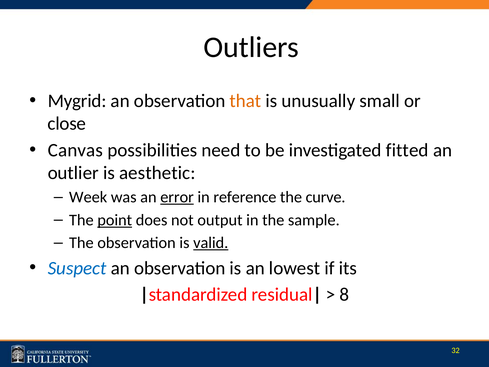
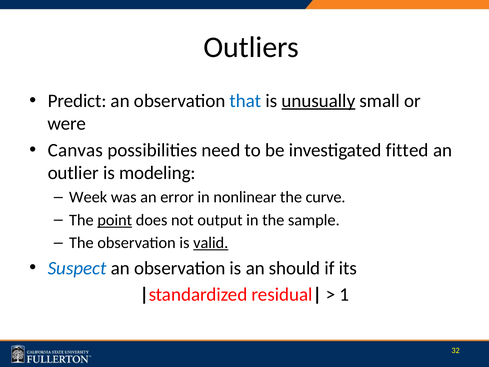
Mygrid: Mygrid -> Predict
that colour: orange -> blue
unusually underline: none -> present
close: close -> were
aesthetic: aesthetic -> modeling
error underline: present -> none
reference: reference -> nonlinear
lowest: lowest -> should
8: 8 -> 1
